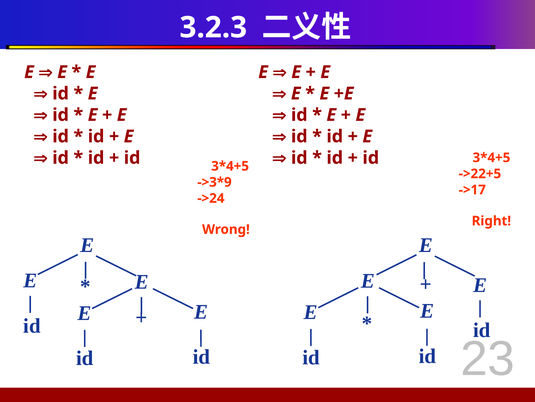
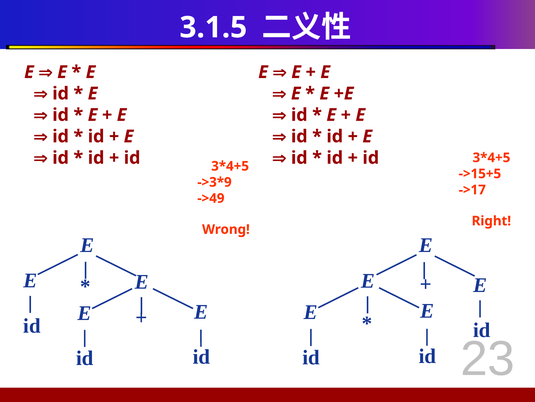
3.2.3: 3.2.3 -> 3.1.5
->22+5: ->22+5 -> ->15+5
->24: ->24 -> ->49
